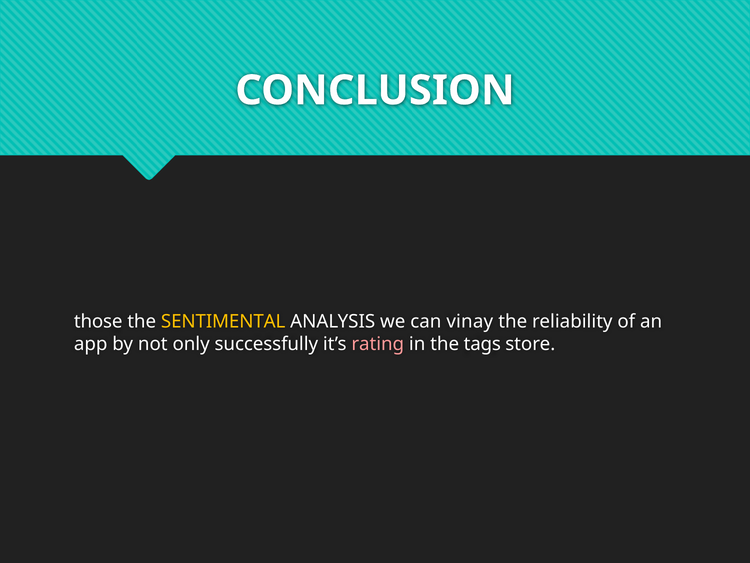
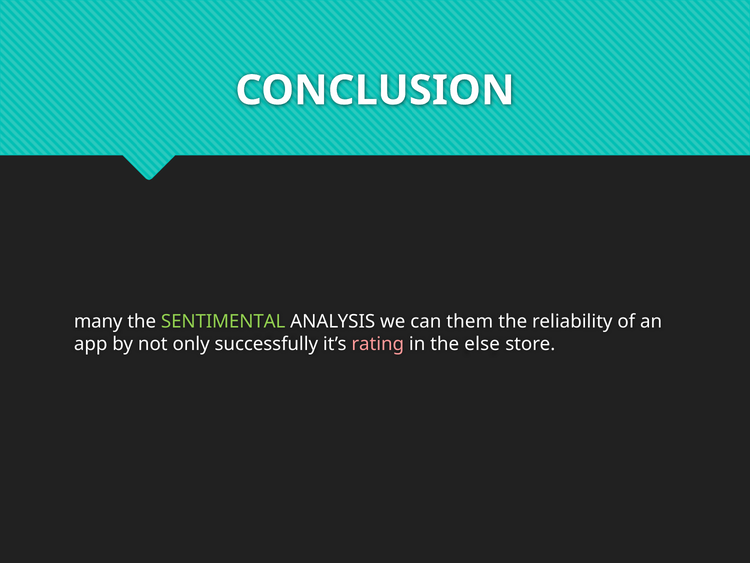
those: those -> many
SENTIMENTAL colour: yellow -> light green
vinay: vinay -> them
tags: tags -> else
